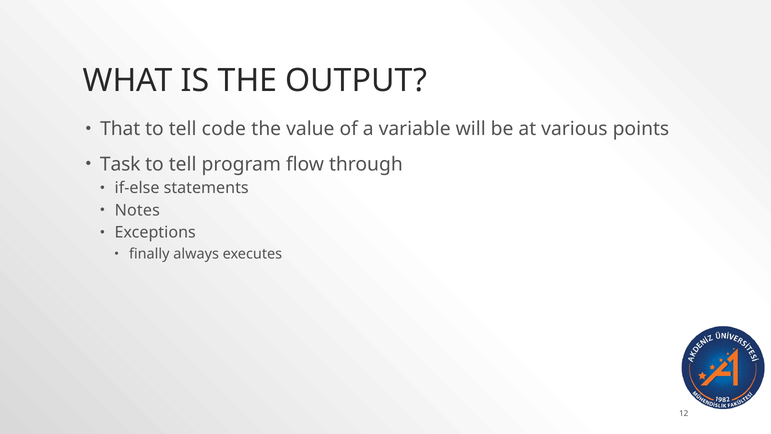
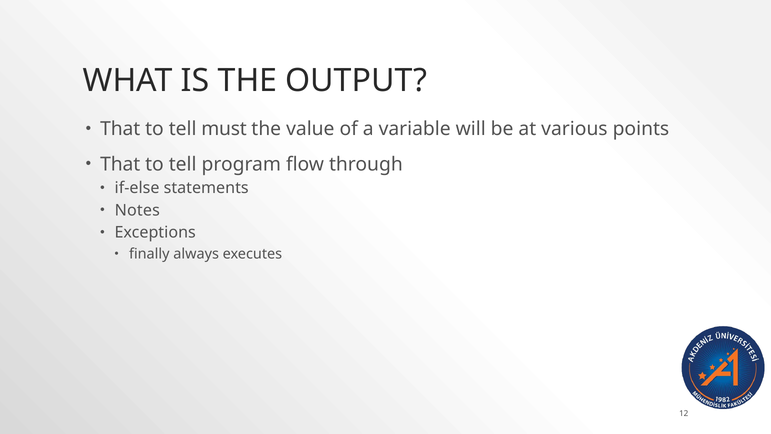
code: code -> must
Task at (120, 164): Task -> That
